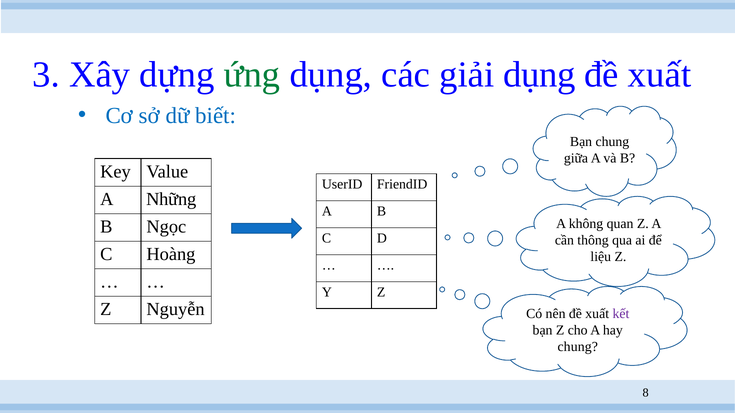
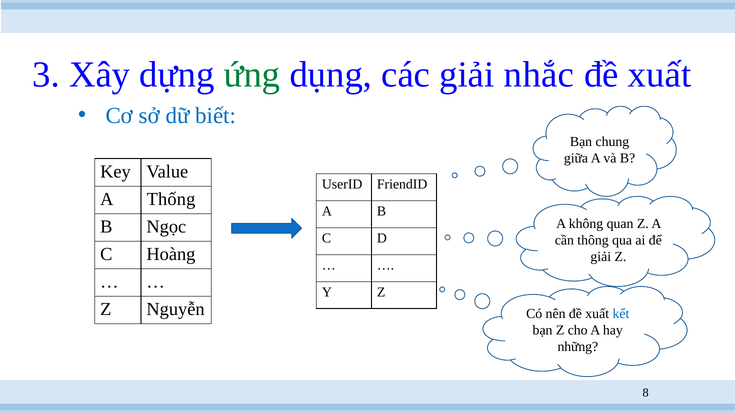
giải dụng: dụng -> nhắc
Những: Những -> Thống
liệu at (601, 257): liệu -> giải
kết colour: purple -> blue
chung at (578, 347): chung -> những
